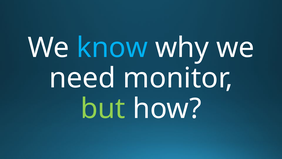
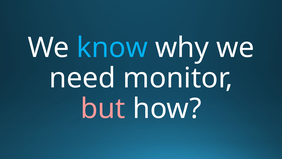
but colour: light green -> pink
